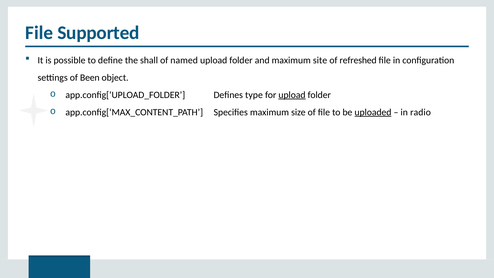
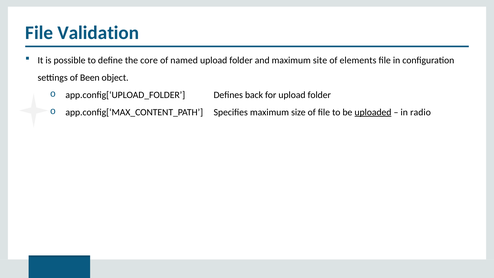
Supported: Supported -> Validation
shall: shall -> core
refreshed: refreshed -> elements
type: type -> back
upload at (292, 95) underline: present -> none
